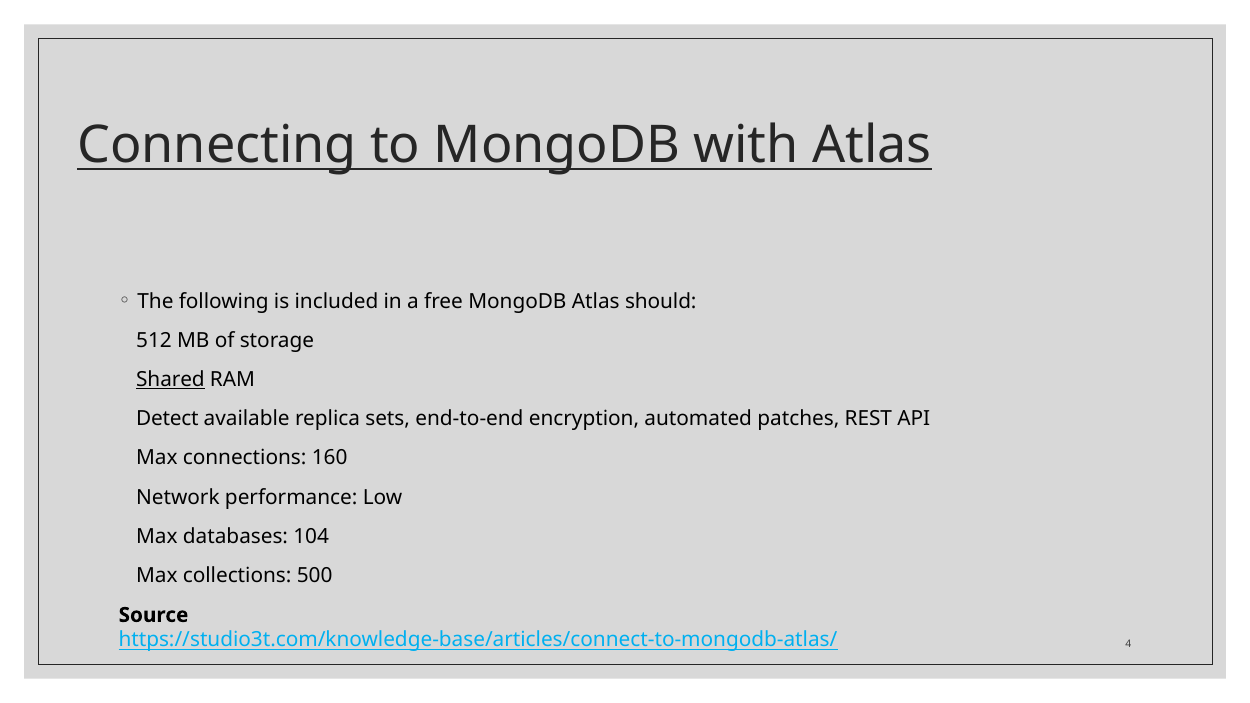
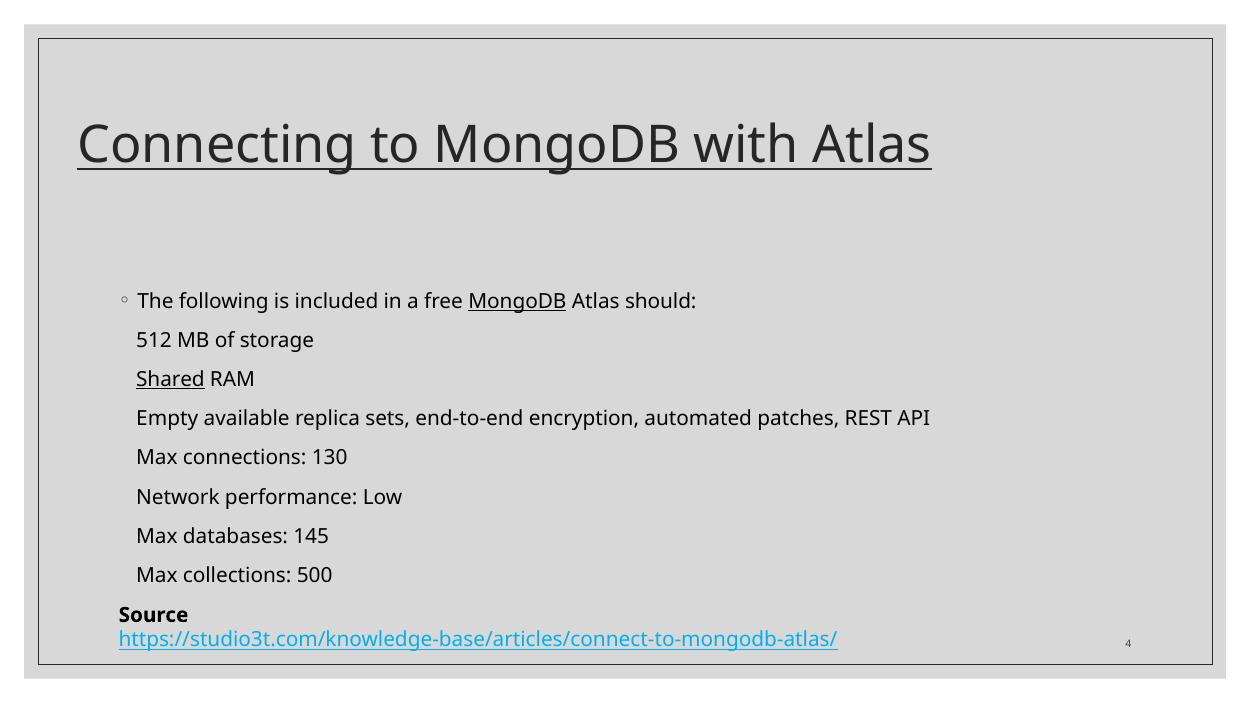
MongoDB at (517, 301) underline: none -> present
Detect: Detect -> Empty
160: 160 -> 130
104: 104 -> 145
